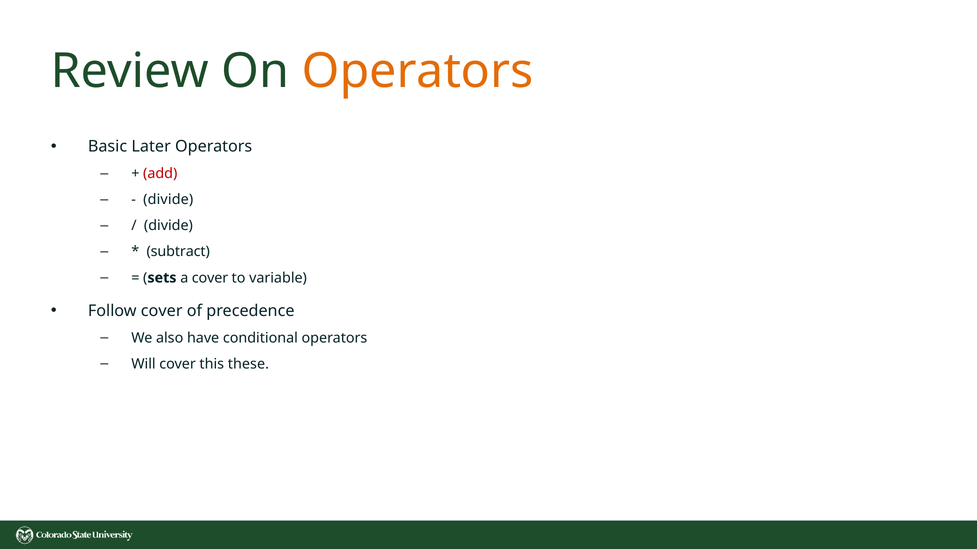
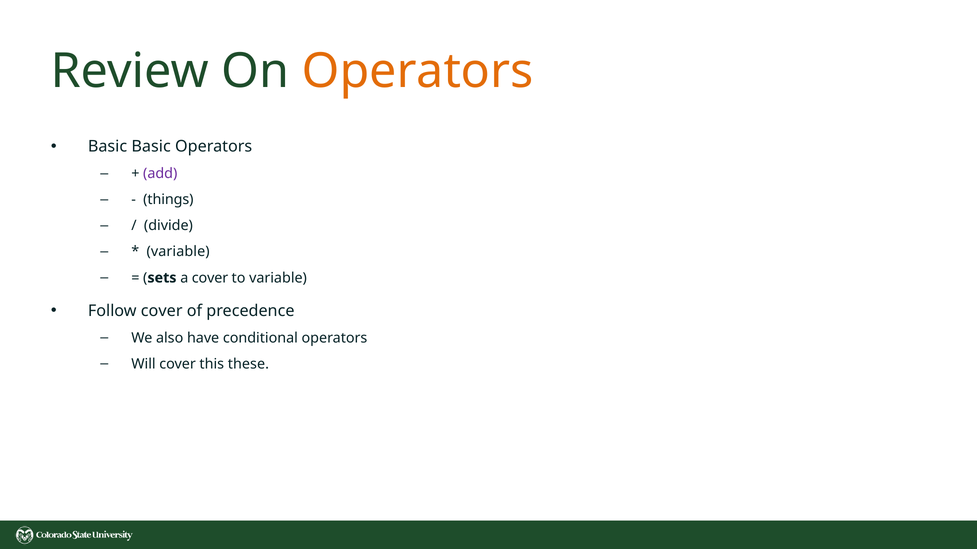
Basic Later: Later -> Basic
add colour: red -> purple
divide at (168, 200): divide -> things
subtract at (178, 252): subtract -> variable
